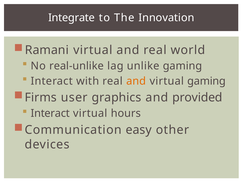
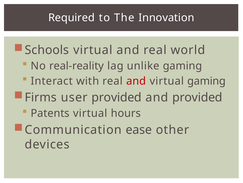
Integrate: Integrate -> Required
Ramani: Ramani -> Schools
real-unlike: real-unlike -> real-reality
and at (136, 81) colour: orange -> red
user graphics: graphics -> provided
Interact at (50, 113): Interact -> Patents
easy: easy -> ease
